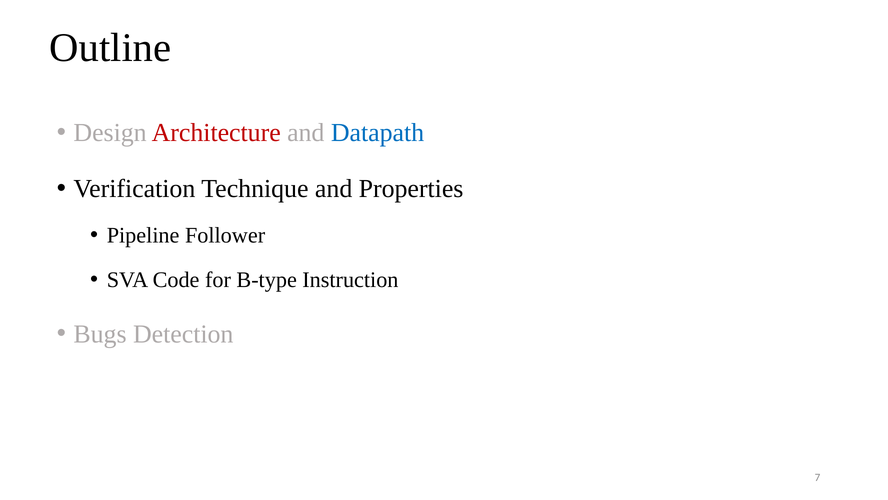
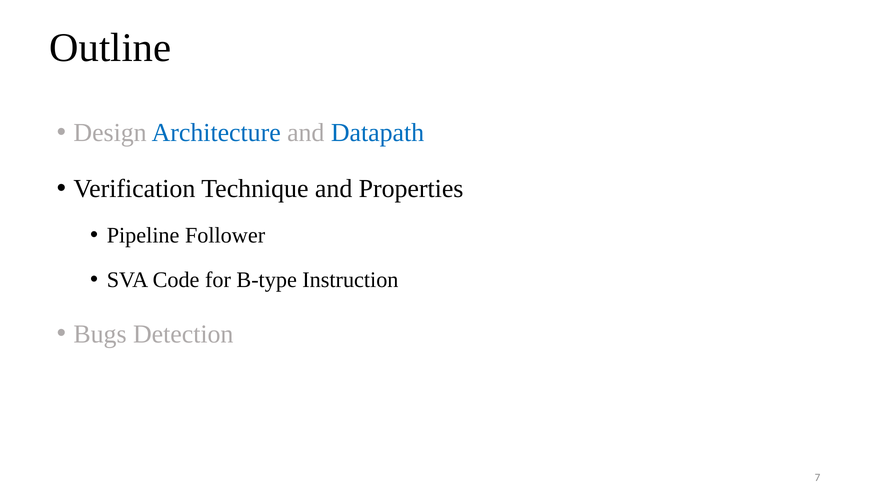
Architecture colour: red -> blue
